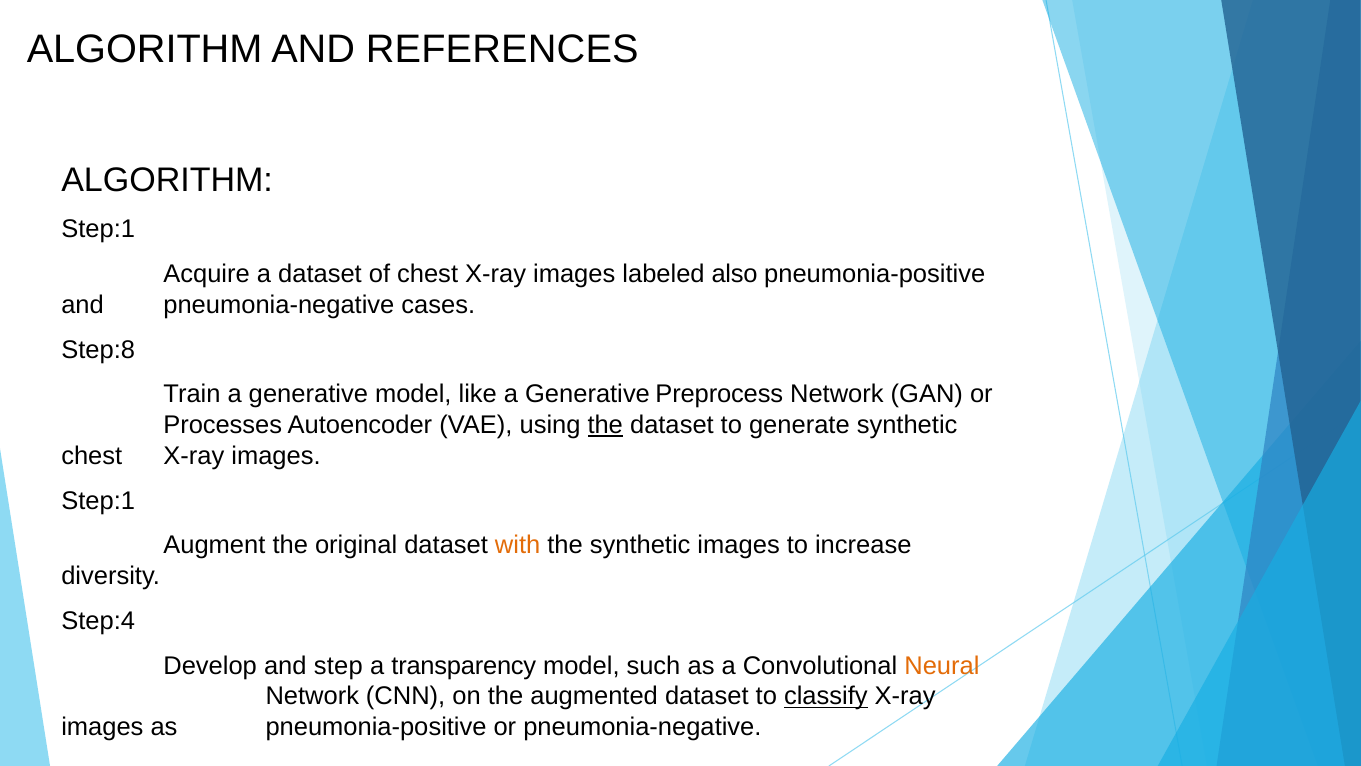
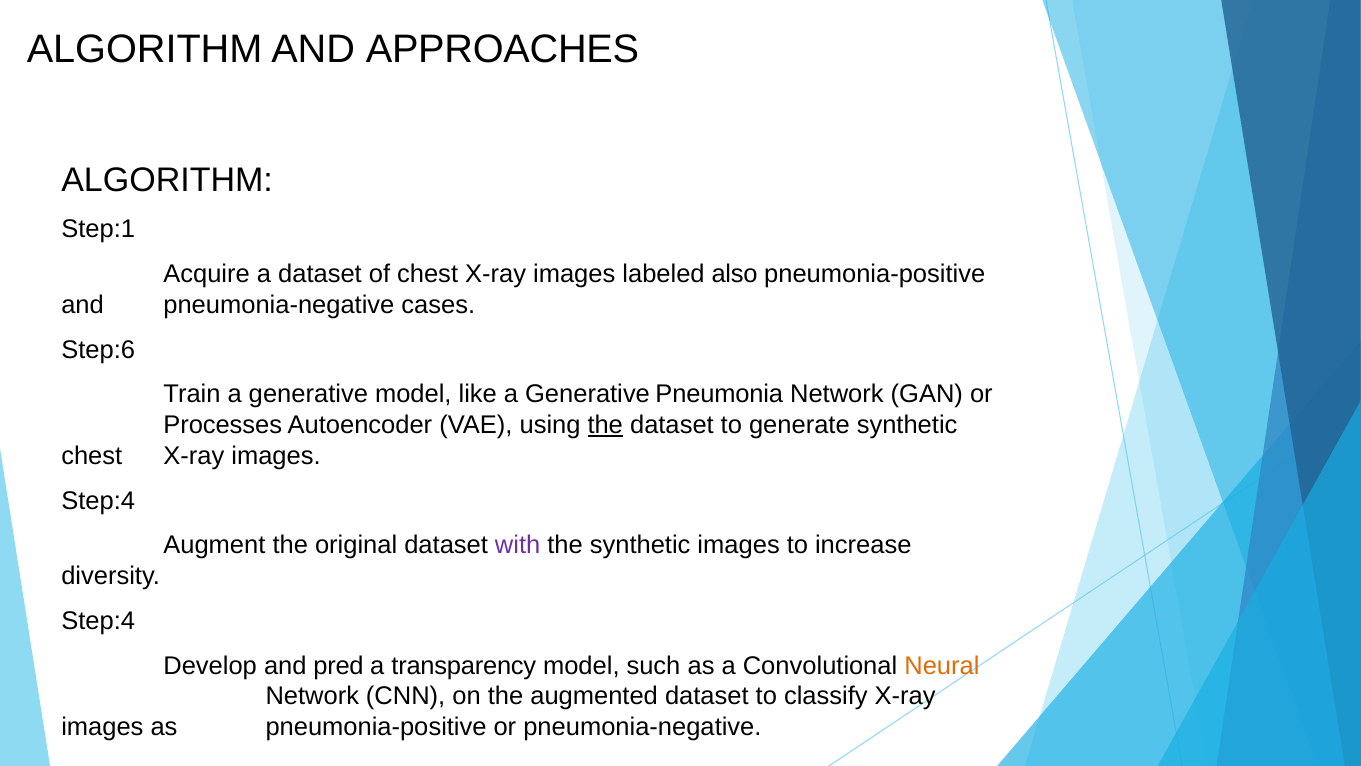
REFERENCES: REFERENCES -> APPROACHES
Step:8: Step:8 -> Step:6
Preprocess: Preprocess -> Pneumonia
Step:1 at (98, 500): Step:1 -> Step:4
with colour: orange -> purple
step: step -> pred
classify underline: present -> none
